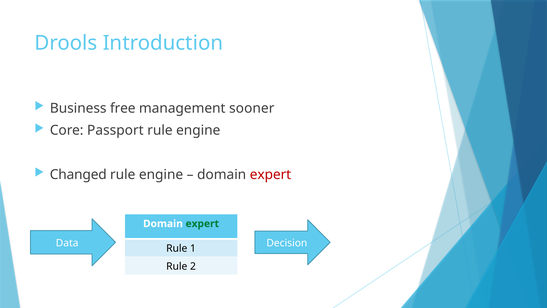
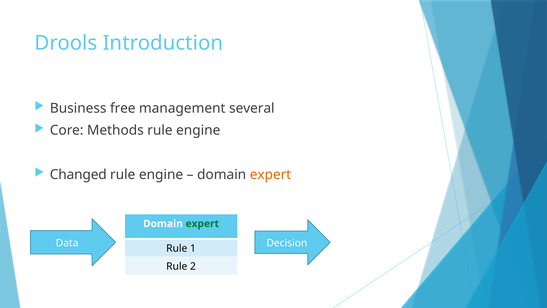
sooner: sooner -> several
Passport: Passport -> Methods
expert at (270, 174) colour: red -> orange
